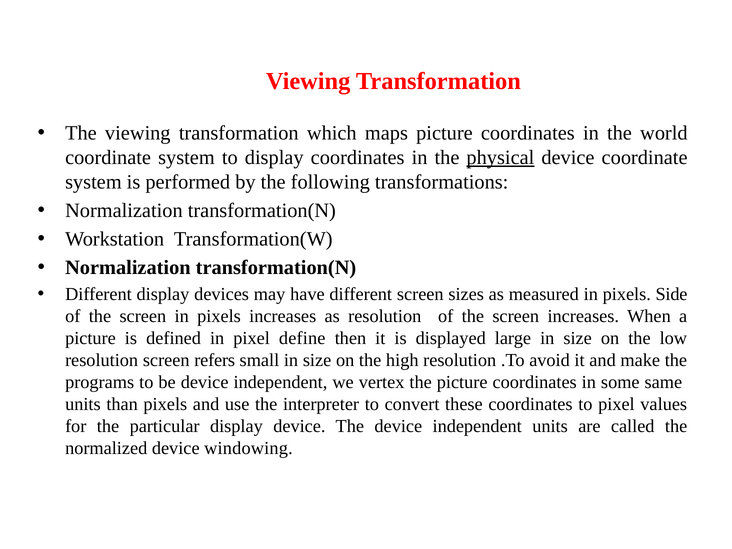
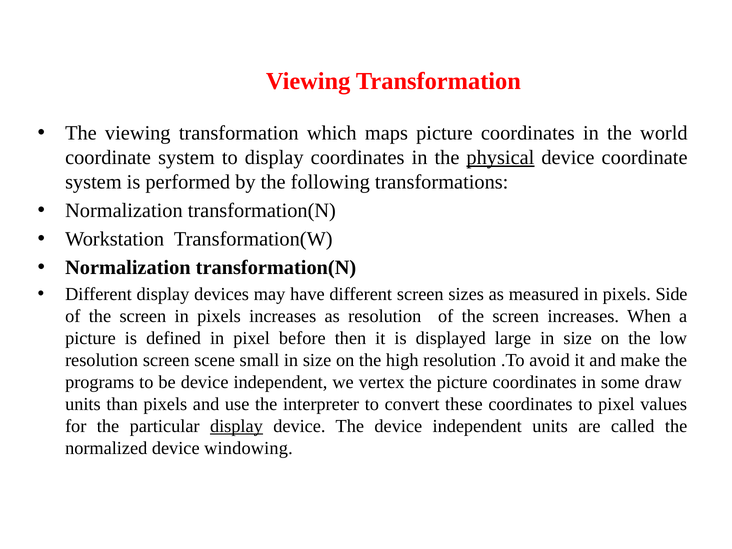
define: define -> before
refers: refers -> scene
same: same -> draw
display at (236, 426) underline: none -> present
